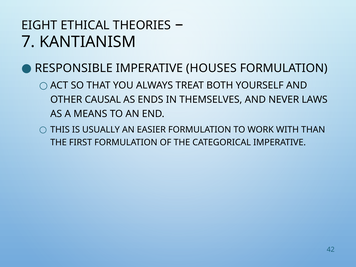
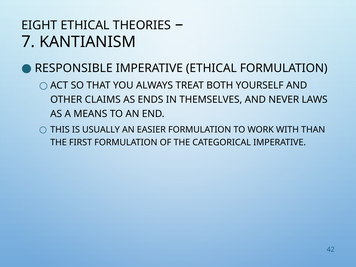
IMPERATIVE HOUSES: HOUSES -> ETHICAL
CAUSAL: CAUSAL -> CLAIMS
